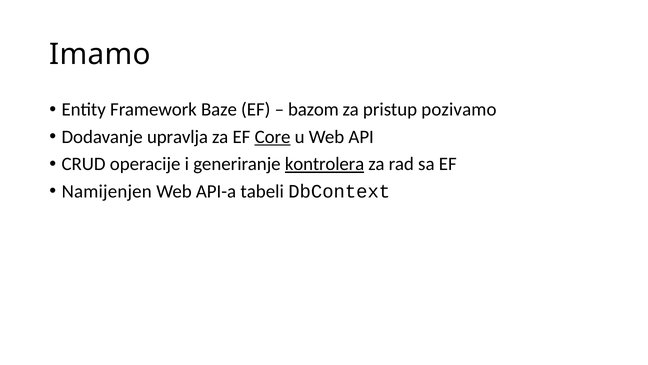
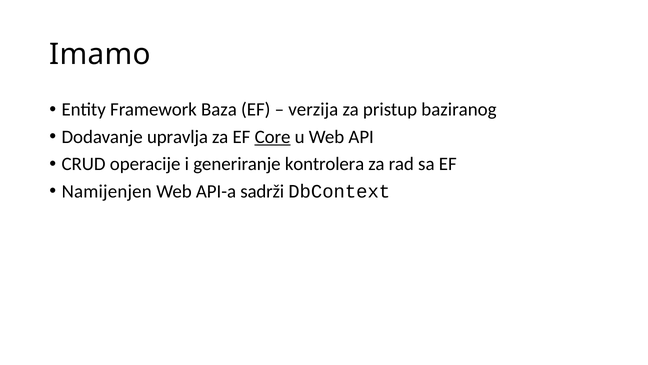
Baze: Baze -> Baza
bazom: bazom -> verzija
pozivamo: pozivamo -> baziranog
kontrolera underline: present -> none
tabeli: tabeli -> sadrži
